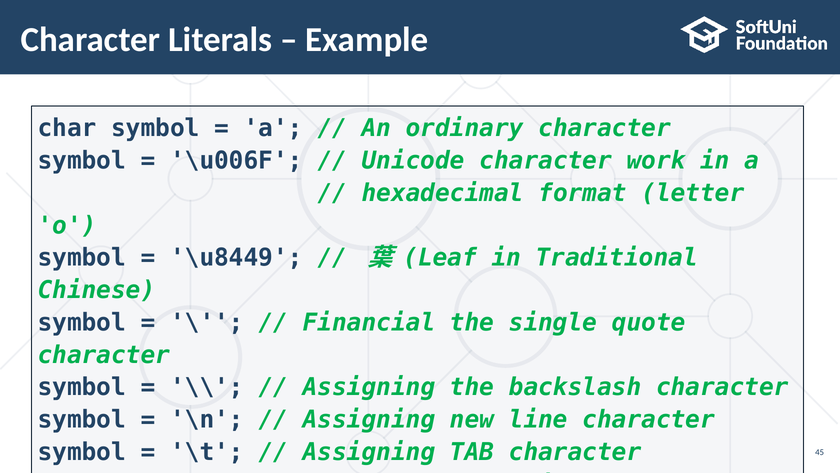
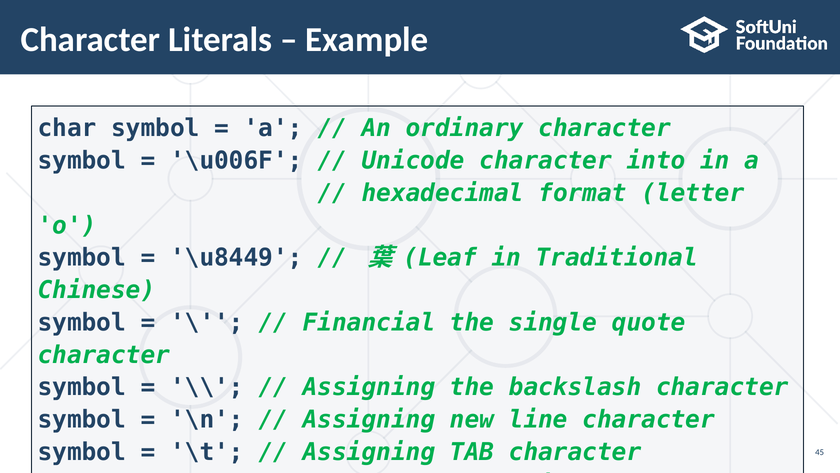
work: work -> into
